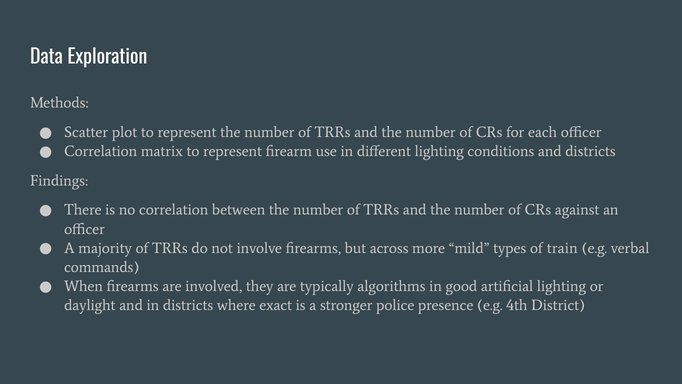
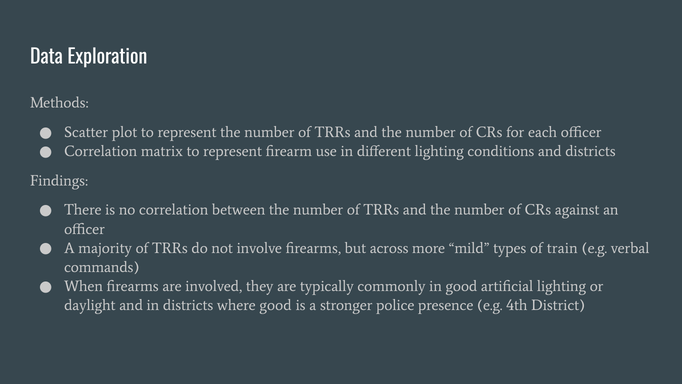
algorithms: algorithms -> commonly
where exact: exact -> good
